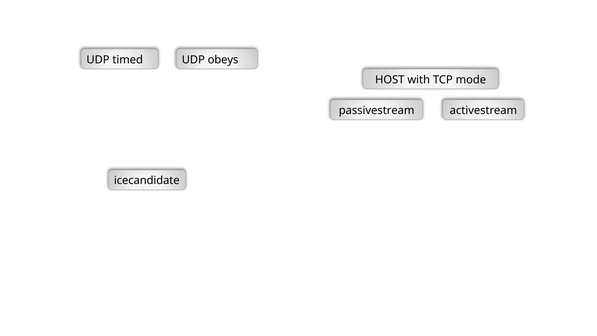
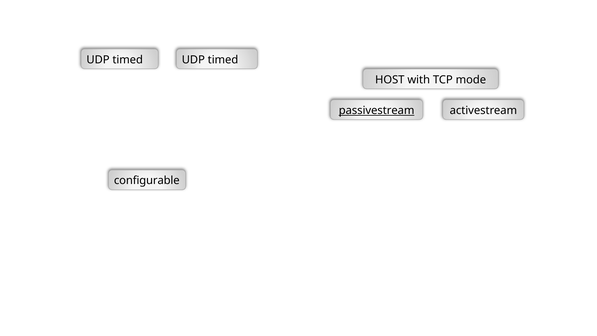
obeys at (223, 60): obeys -> timed
passivestream underline: none -> present
icecandidate: icecandidate -> configurable
